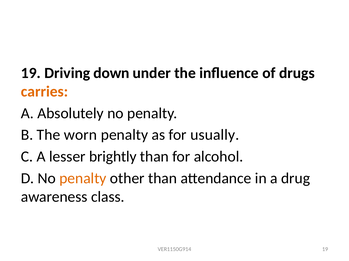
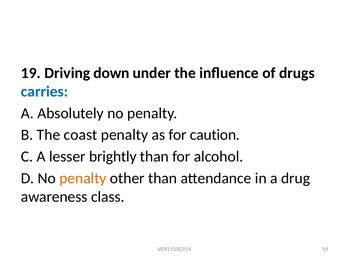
carries colour: orange -> blue
worn: worn -> coast
usually: usually -> caution
